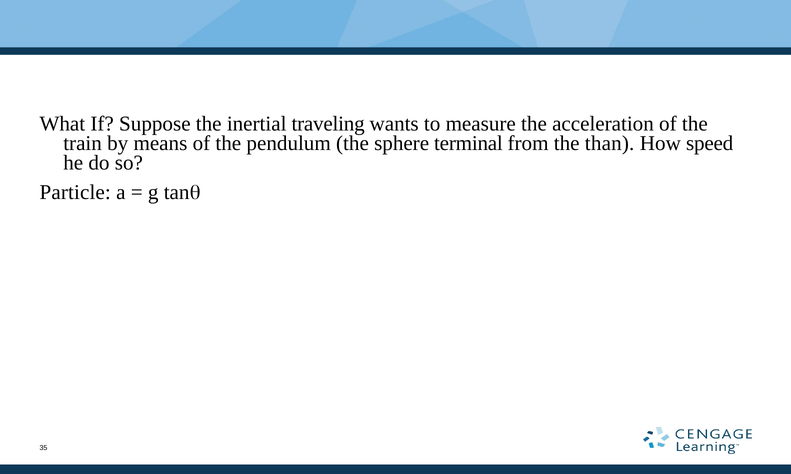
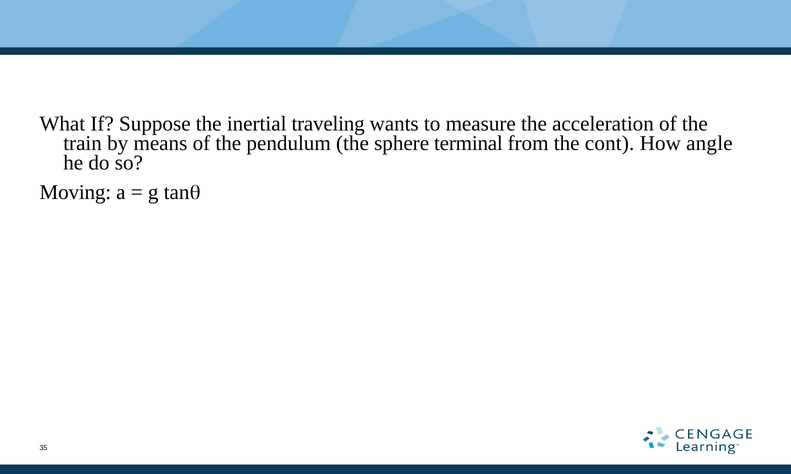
than: than -> cont
speed: speed -> angle
Particle: Particle -> Moving
